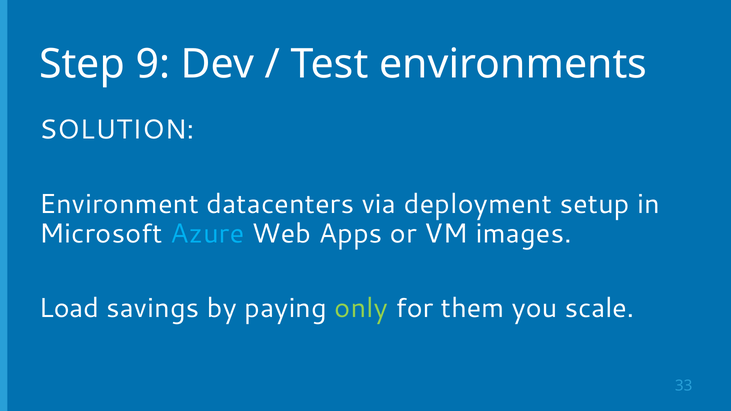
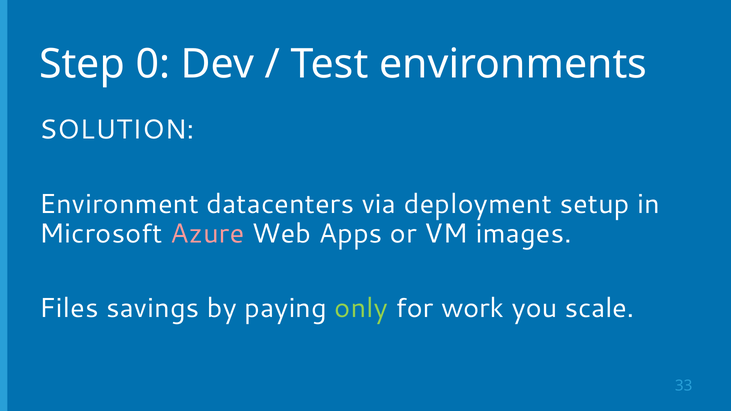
9: 9 -> 0
Azure colour: light blue -> pink
Load: Load -> Files
them: them -> work
